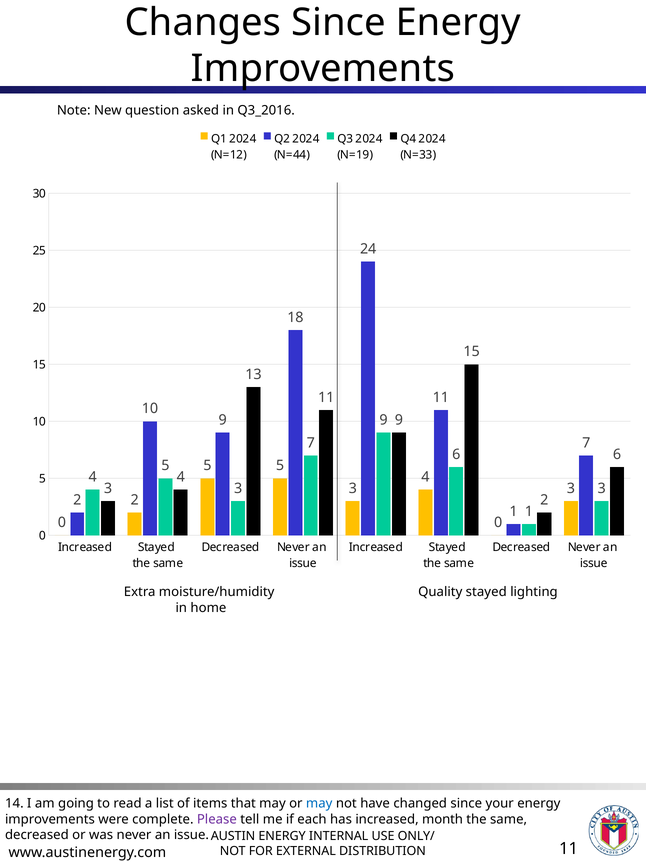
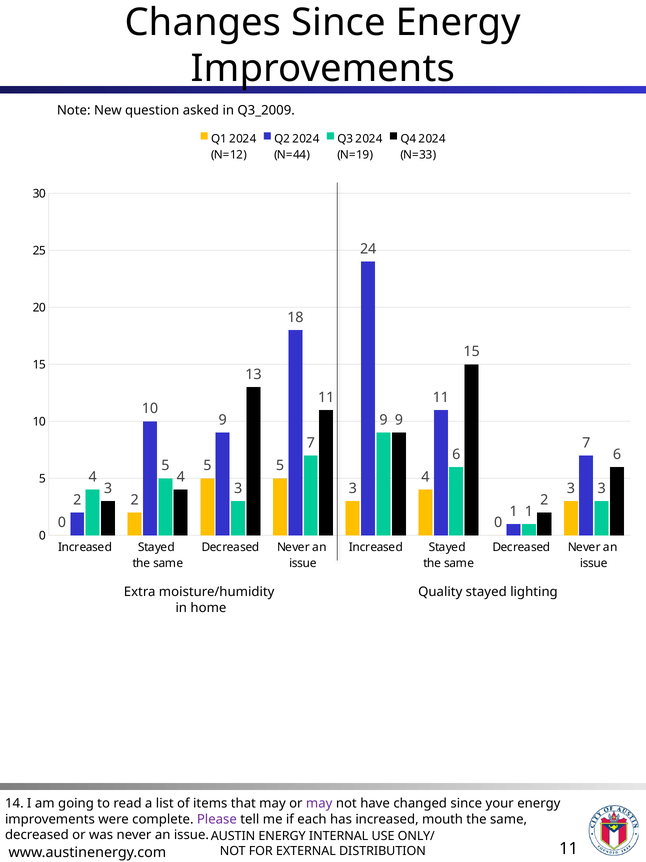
Q3_2016: Q3_2016 -> Q3_2009
may at (319, 803) colour: blue -> purple
month: month -> mouth
